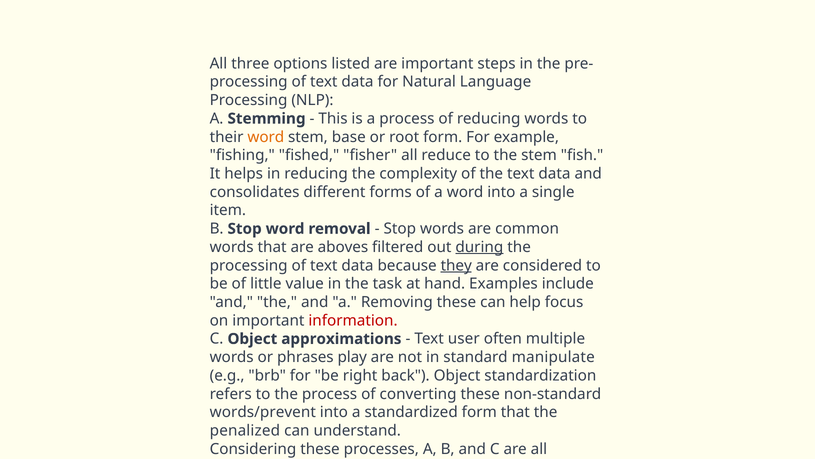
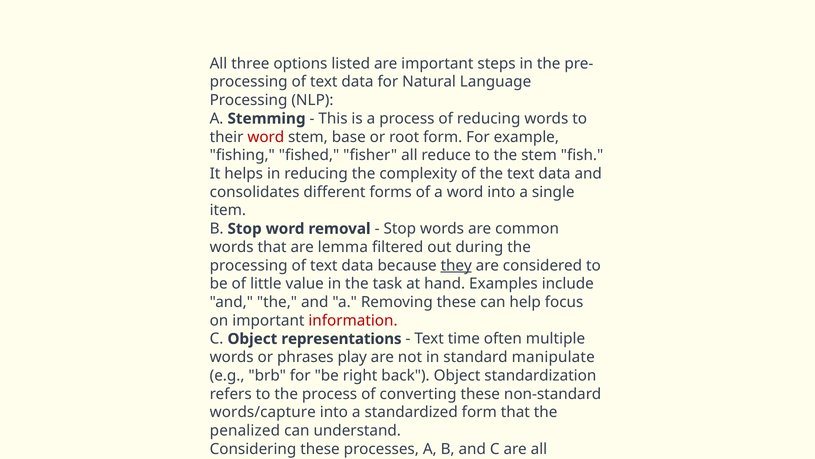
word at (266, 137) colour: orange -> red
aboves: aboves -> lemma
during underline: present -> none
approximations: approximations -> representations
user: user -> time
words/prevent: words/prevent -> words/capture
